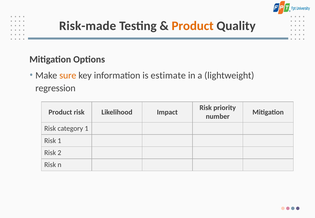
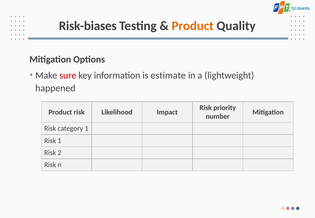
Risk-made: Risk-made -> Risk-biases
sure colour: orange -> red
regression: regression -> happened
